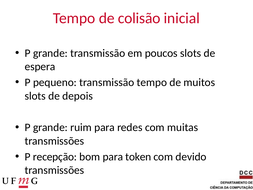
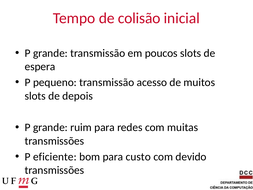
transmissão tempo: tempo -> acesso
recepção: recepção -> eficiente
token: token -> custo
